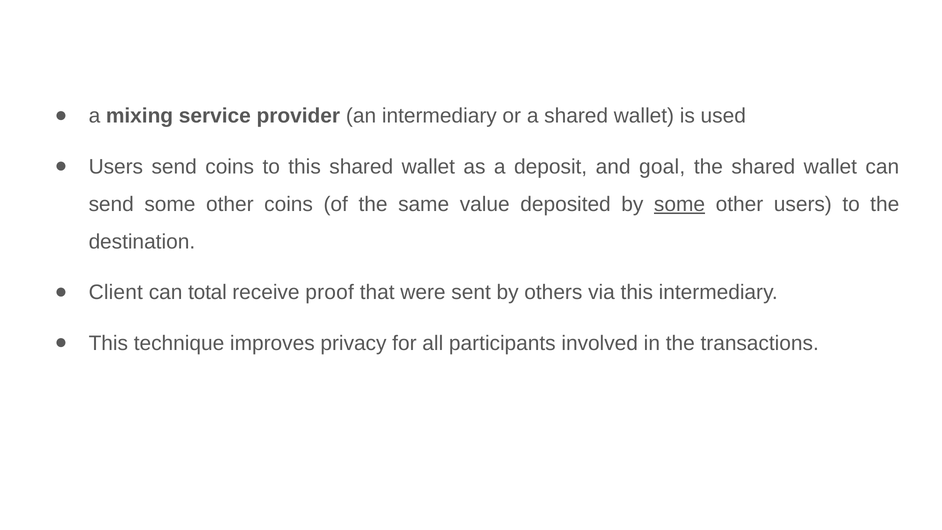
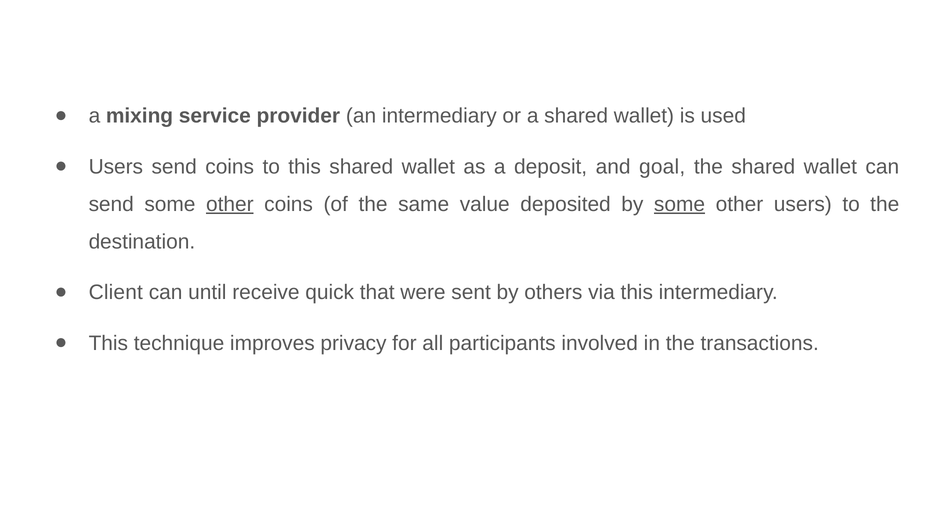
other at (230, 204) underline: none -> present
total: total -> until
proof: proof -> quick
